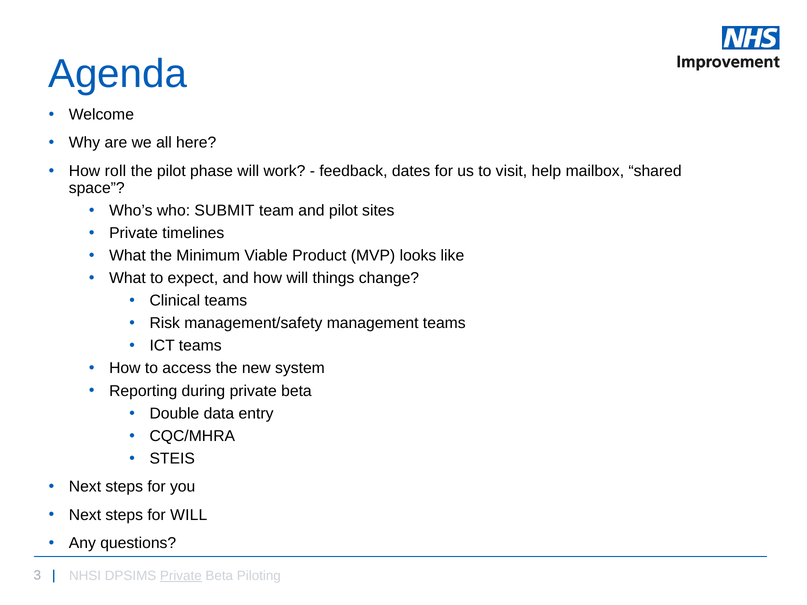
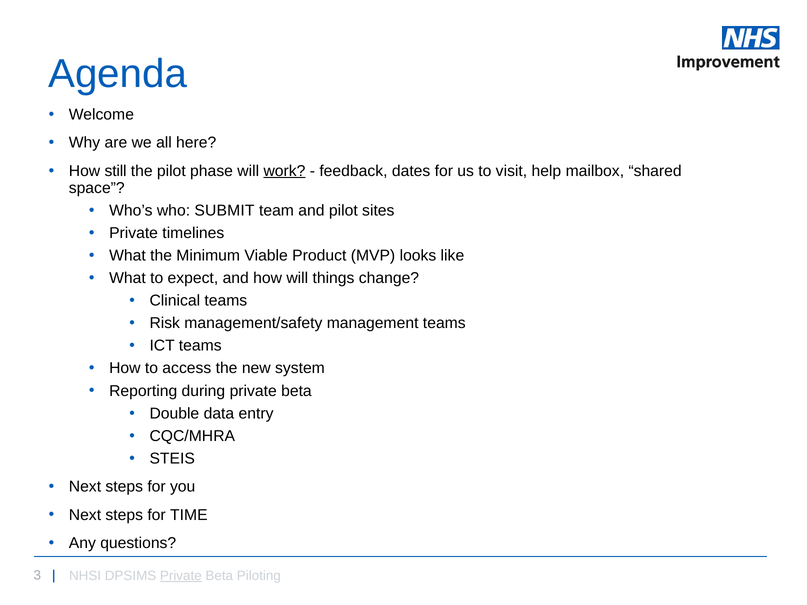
roll: roll -> still
work underline: none -> present
for WILL: WILL -> TIME
